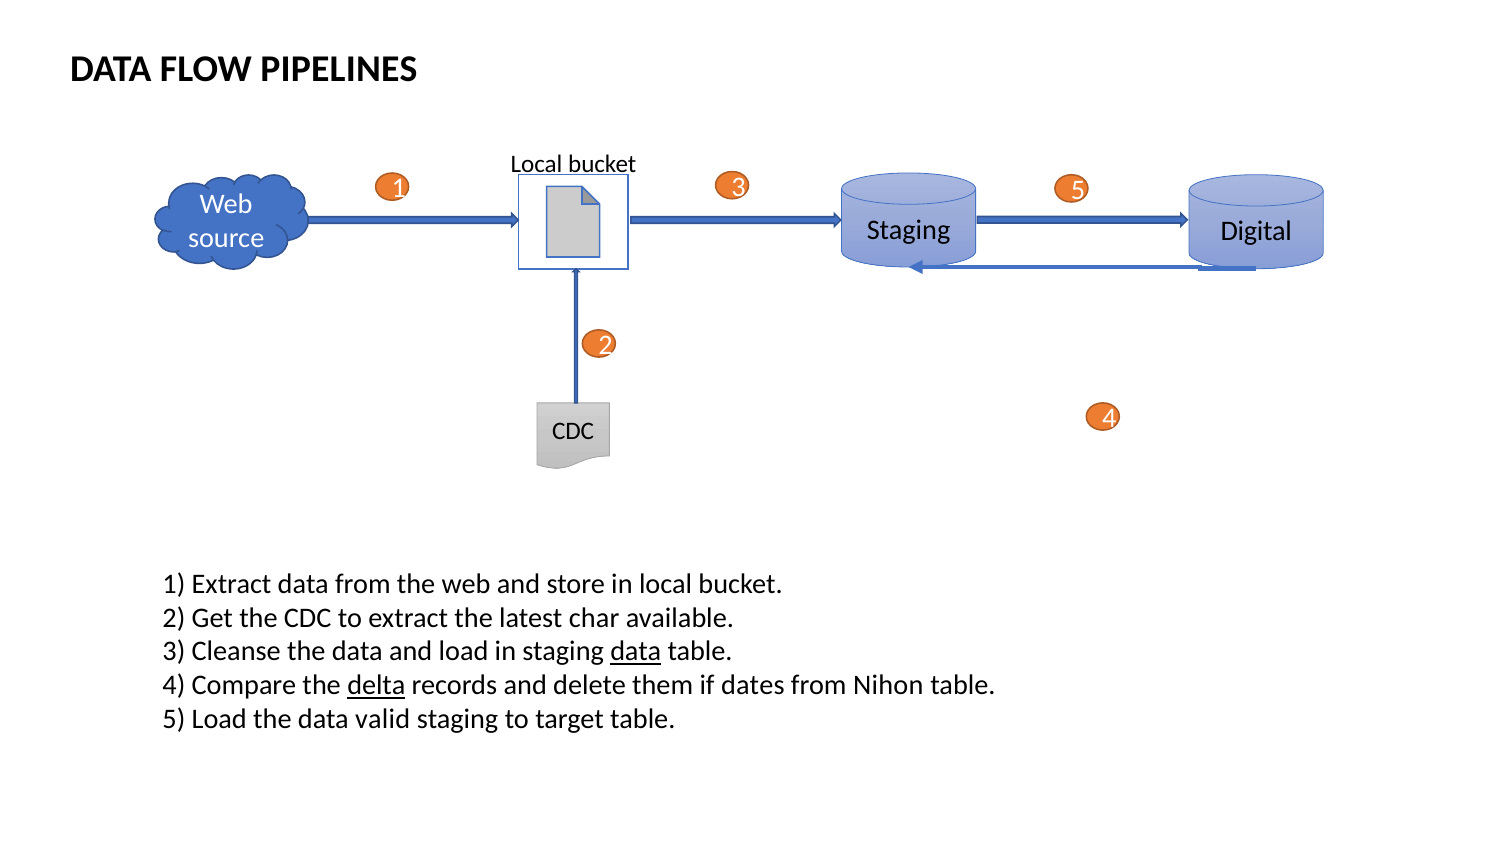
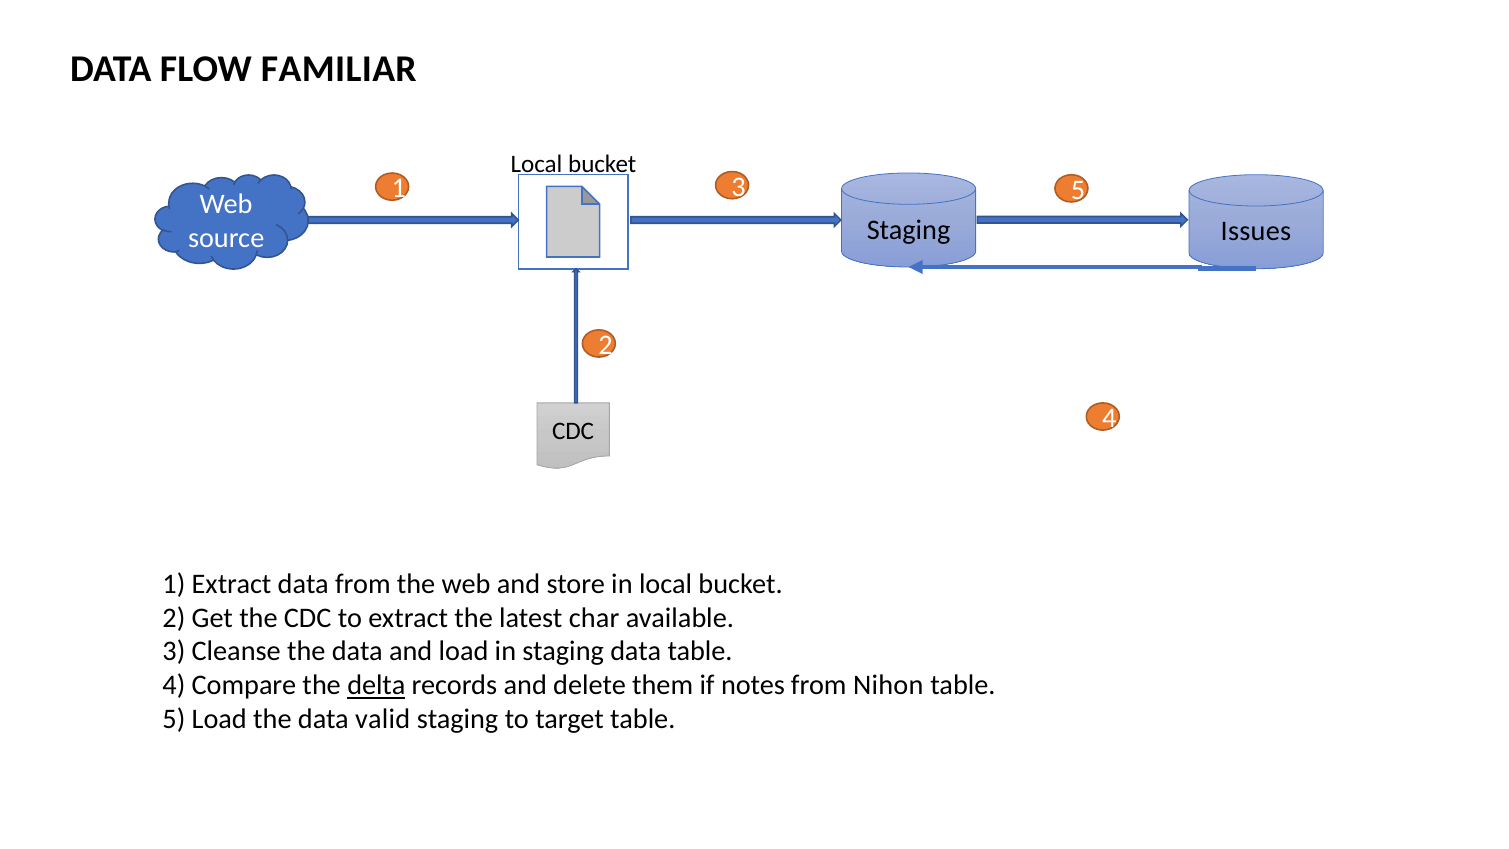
PIPELINES: PIPELINES -> FAMILIAR
Digital: Digital -> Issues
data at (636, 651) underline: present -> none
dates: dates -> notes
